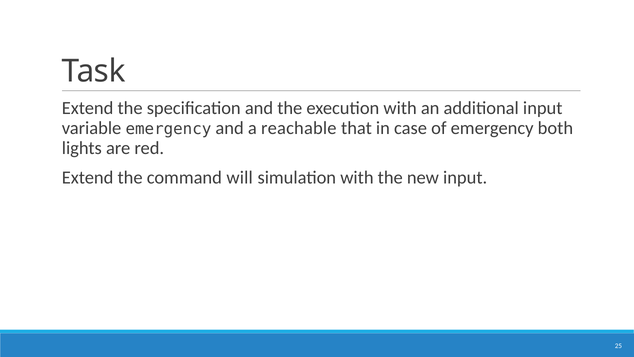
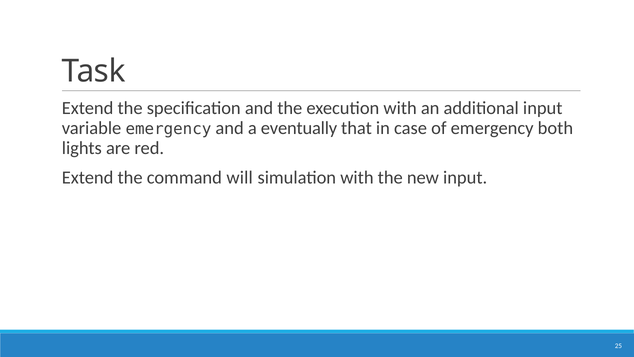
reachable: reachable -> eventually
